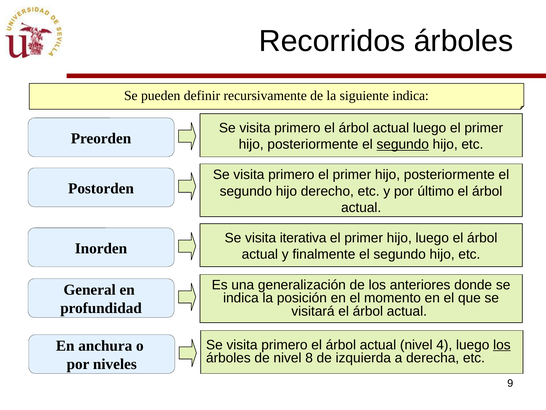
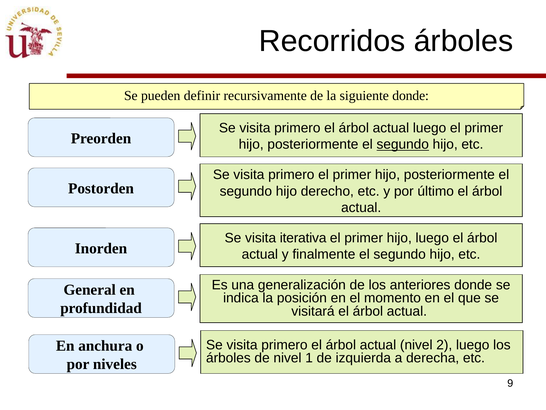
siguiente indica: indica -> donde
4: 4 -> 2
los at (502, 344) underline: present -> none
8: 8 -> 1
